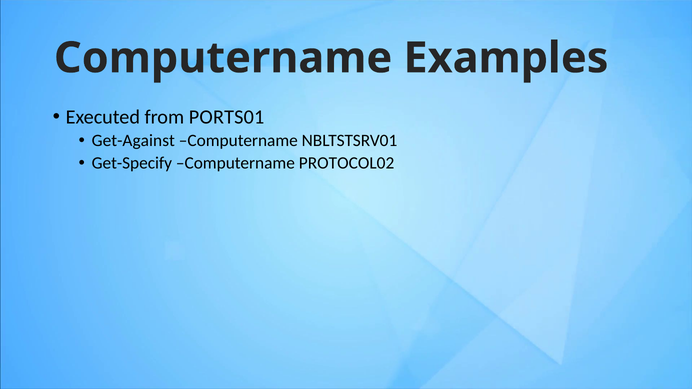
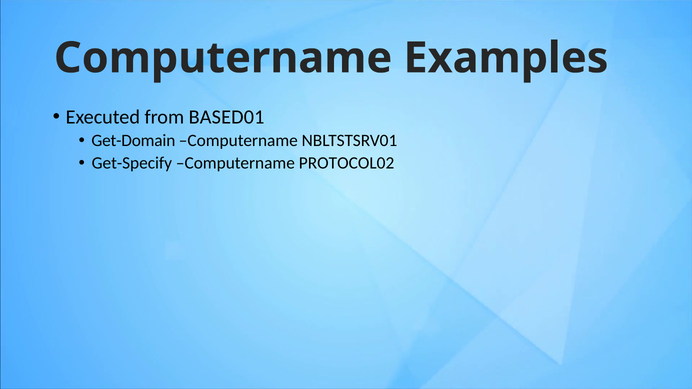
PORTS01: PORTS01 -> BASED01
Get-Against: Get-Against -> Get-Domain
